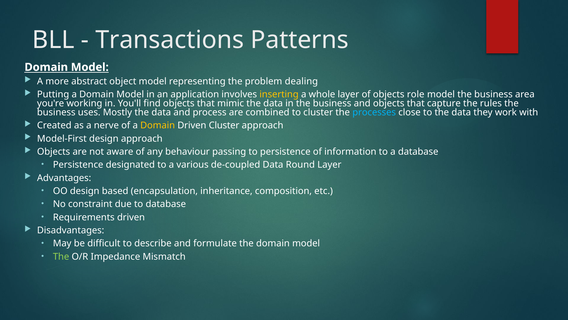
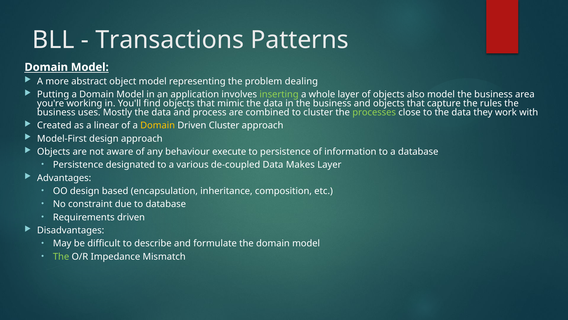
inserting colour: yellow -> light green
role: role -> also
processes colour: light blue -> light green
nerve: nerve -> linear
passing: passing -> execute
Round: Round -> Makes
